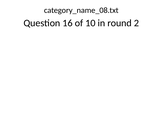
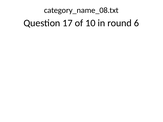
16: 16 -> 17
2: 2 -> 6
